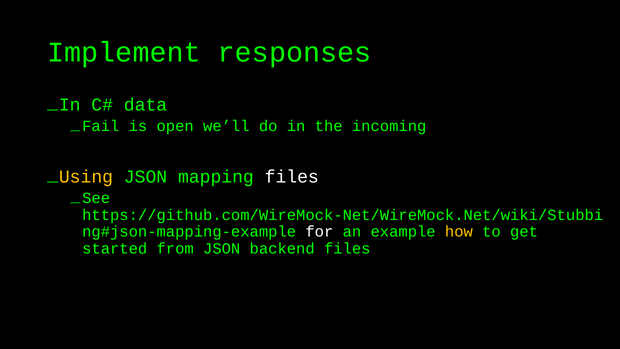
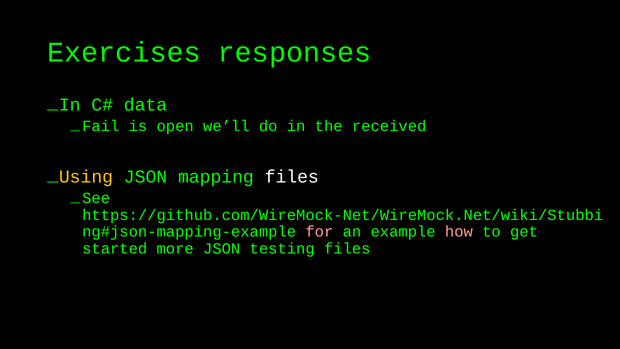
Implement: Implement -> Exercises
incoming: incoming -> received
for colour: white -> pink
how colour: yellow -> pink
from: from -> more
backend: backend -> testing
